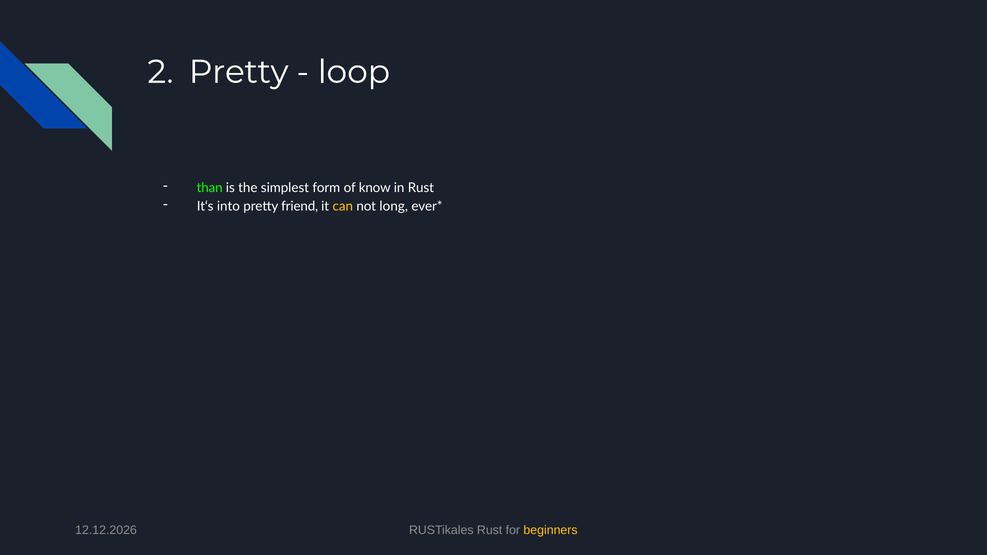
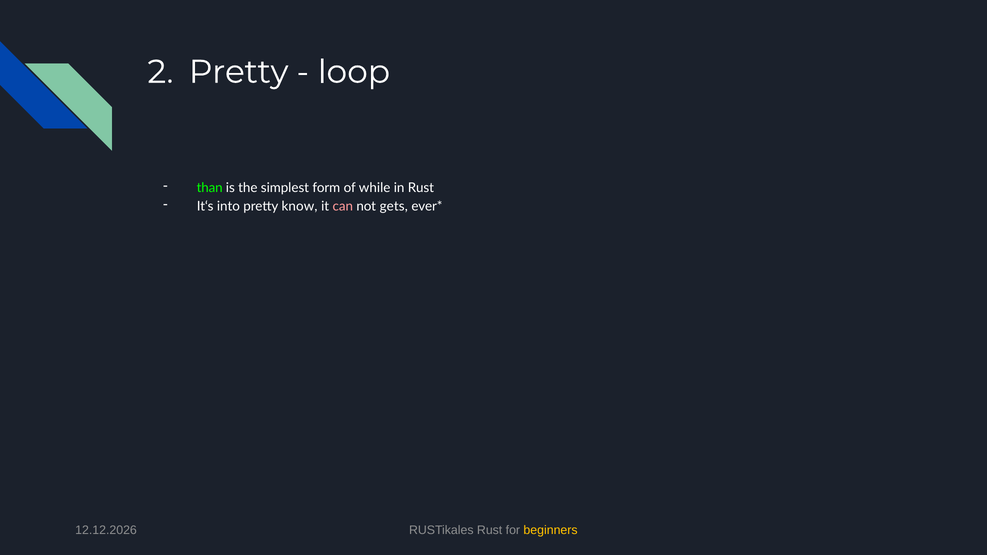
know: know -> while
friend: friend -> know
can colour: yellow -> pink
long: long -> gets
